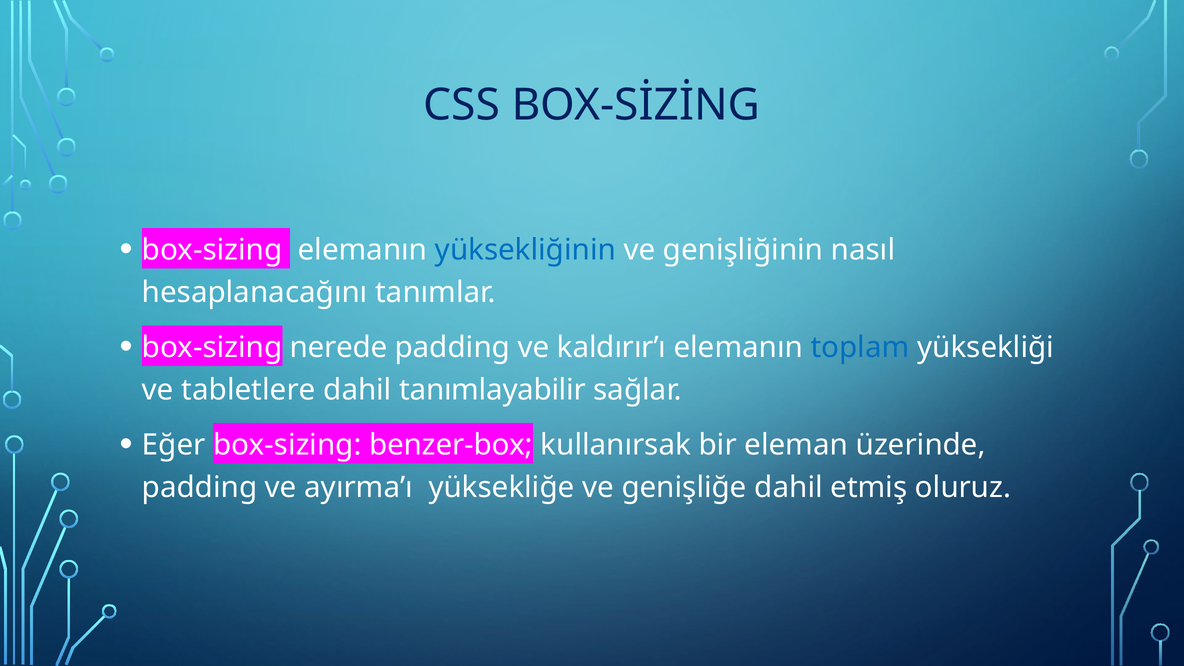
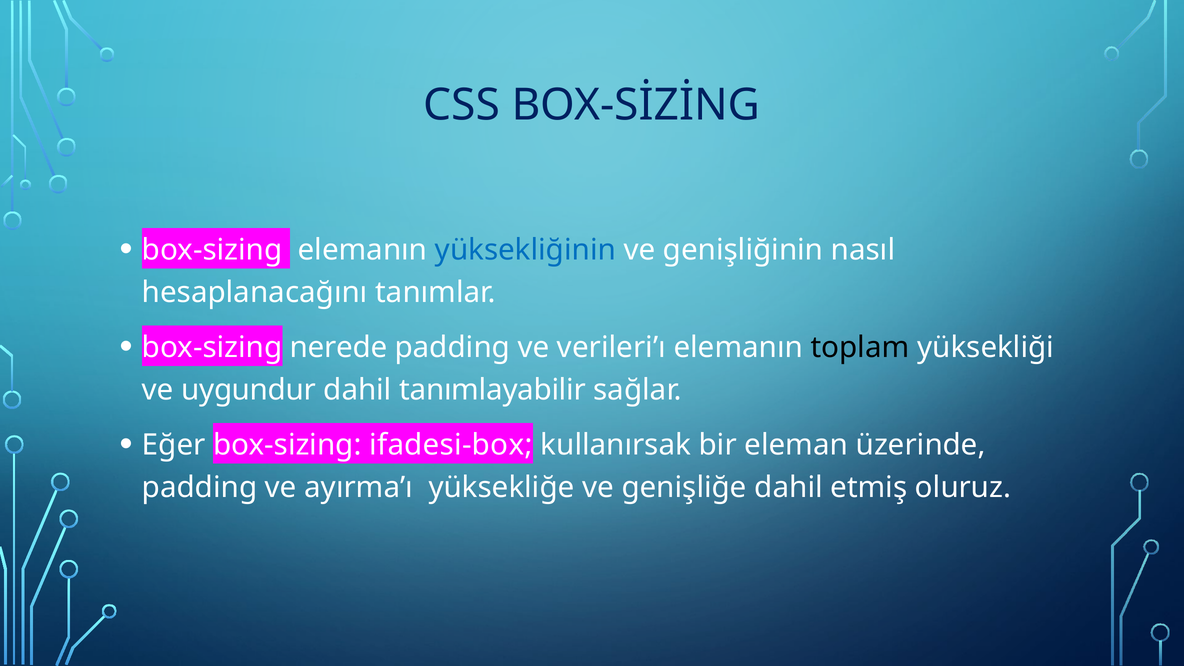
kaldırır’ı: kaldırır’ı -> verileri’ı
toplam colour: blue -> black
tabletlere: tabletlere -> uygundur
benzer-box: benzer-box -> ifadesi-box
